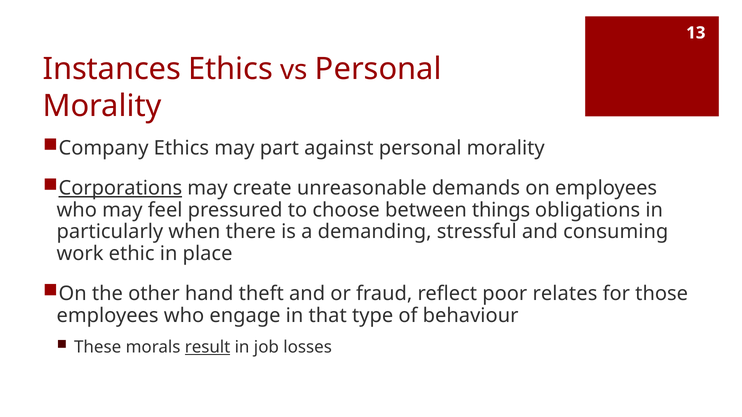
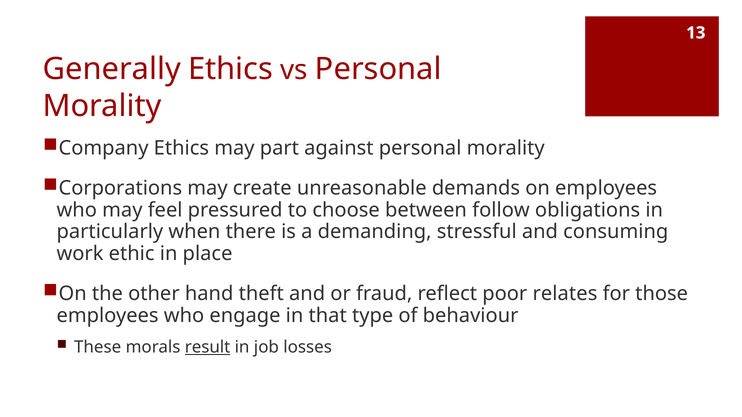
Instances: Instances -> Generally
Corporations underline: present -> none
things: things -> follow
